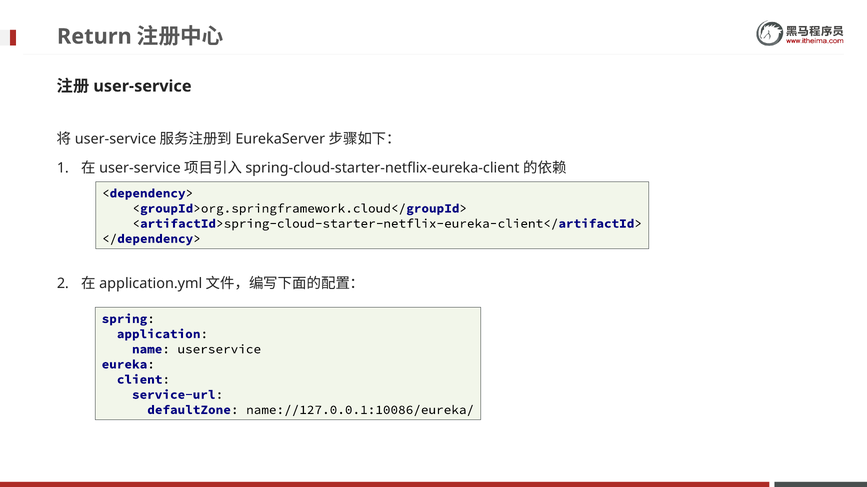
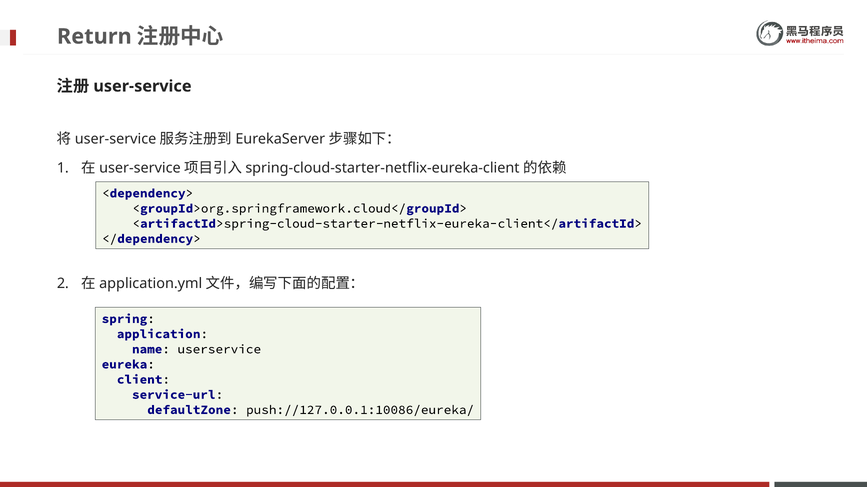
name://127.0.0.1:10086/eureka/: name://127.0.0.1:10086/eureka/ -> push://127.0.0.1:10086/eureka/
